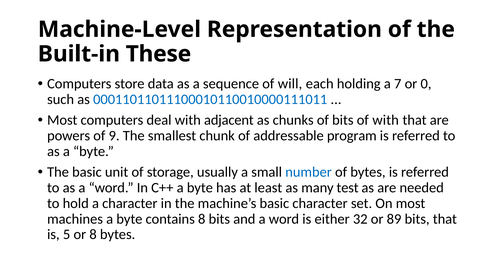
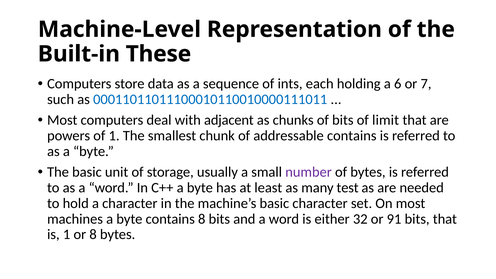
will: will -> ints
7: 7 -> 6
0: 0 -> 7
of with: with -> limit
of 9: 9 -> 1
addressable program: program -> contains
number colour: blue -> purple
89: 89 -> 91
is 5: 5 -> 1
